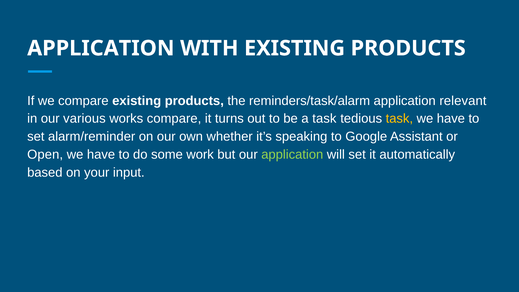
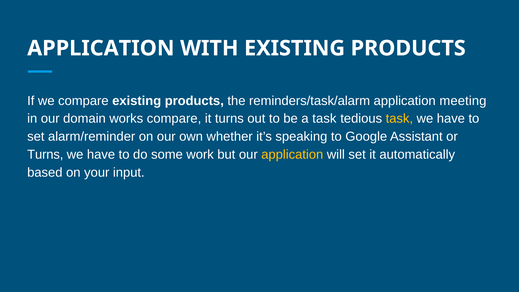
relevant: relevant -> meeting
various: various -> domain
Open at (45, 154): Open -> Turns
application at (292, 154) colour: light green -> yellow
